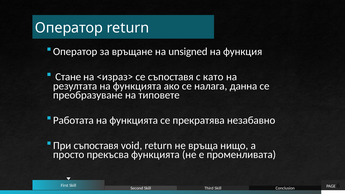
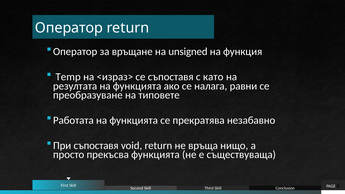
Стане: Стане -> Temp
данна: данна -> равни
променливата: променливата -> съществуваща
